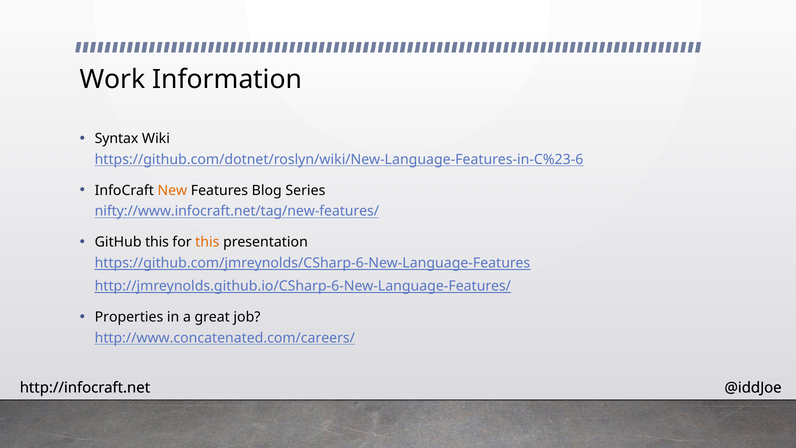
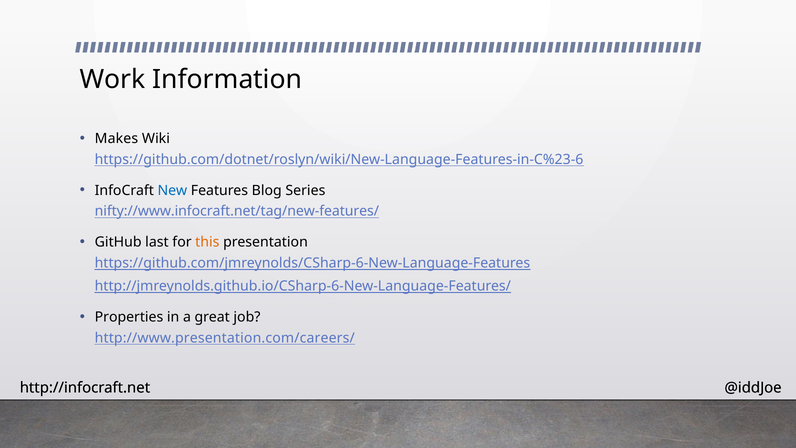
Syntax: Syntax -> Makes
New colour: orange -> blue
GitHub this: this -> last
http://www.concatenated.com/careers/: http://www.concatenated.com/careers/ -> http://www.presentation.com/careers/
